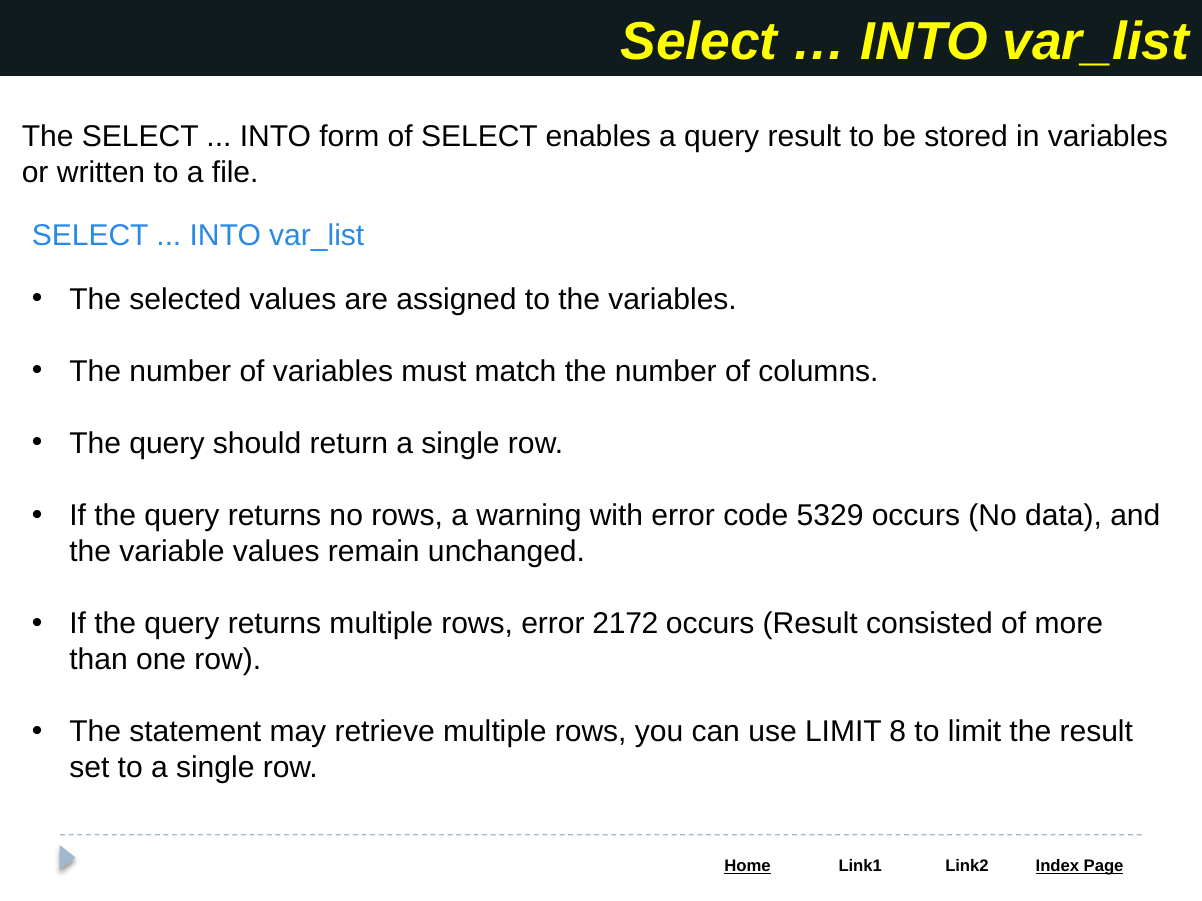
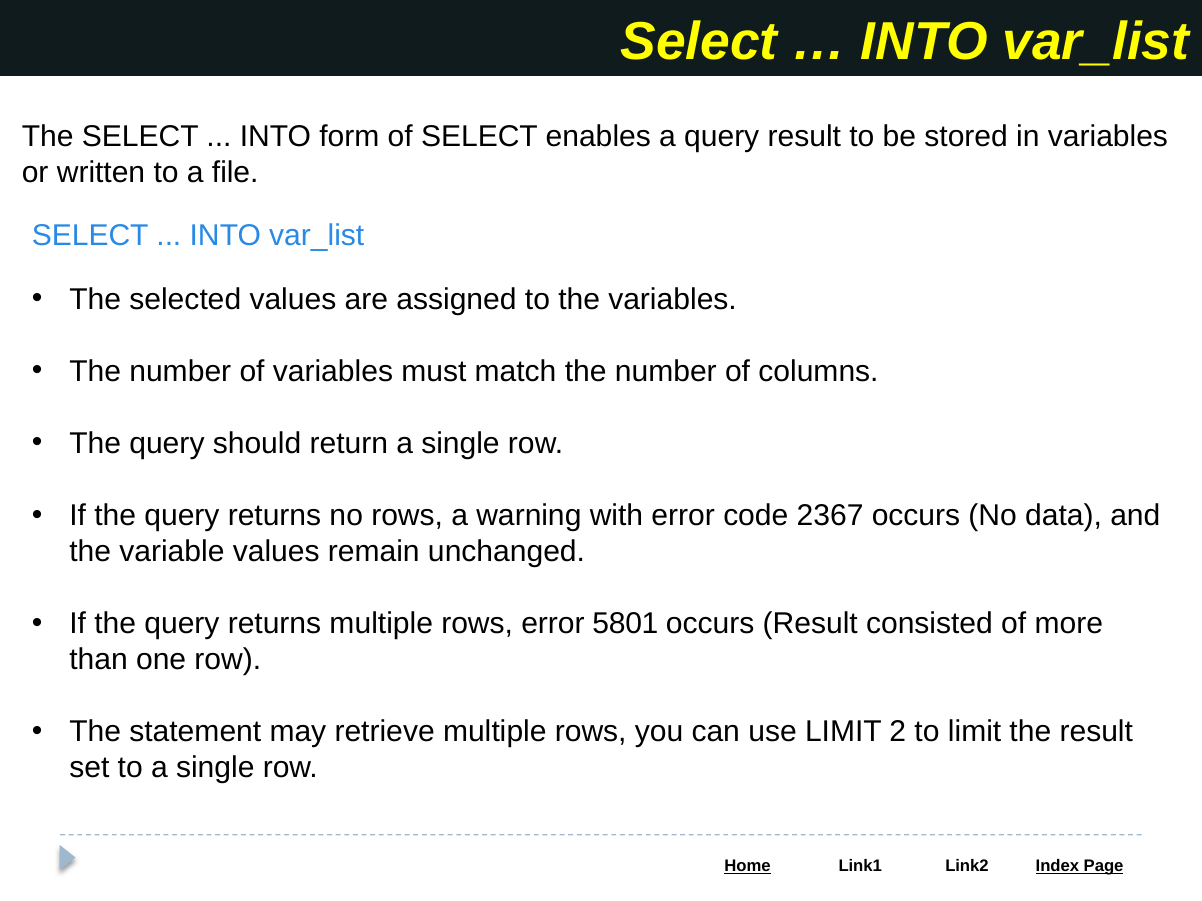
5329: 5329 -> 2367
2172: 2172 -> 5801
8: 8 -> 2
